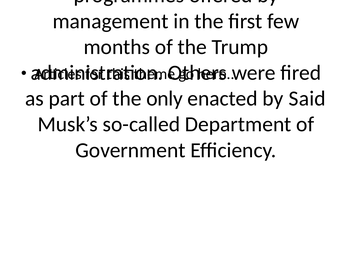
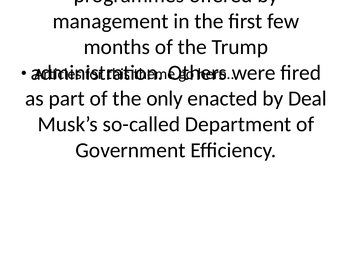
Said: Said -> Deal
